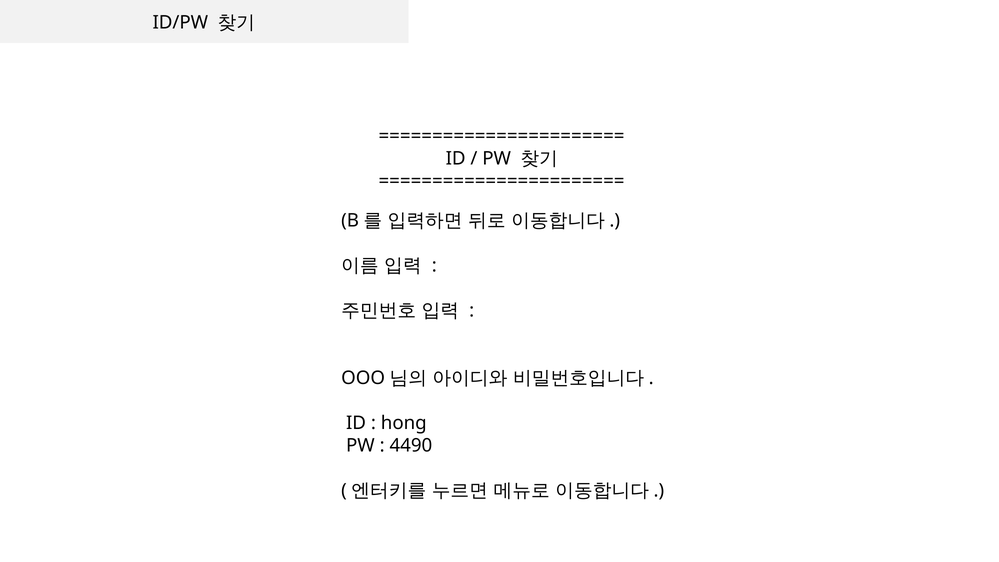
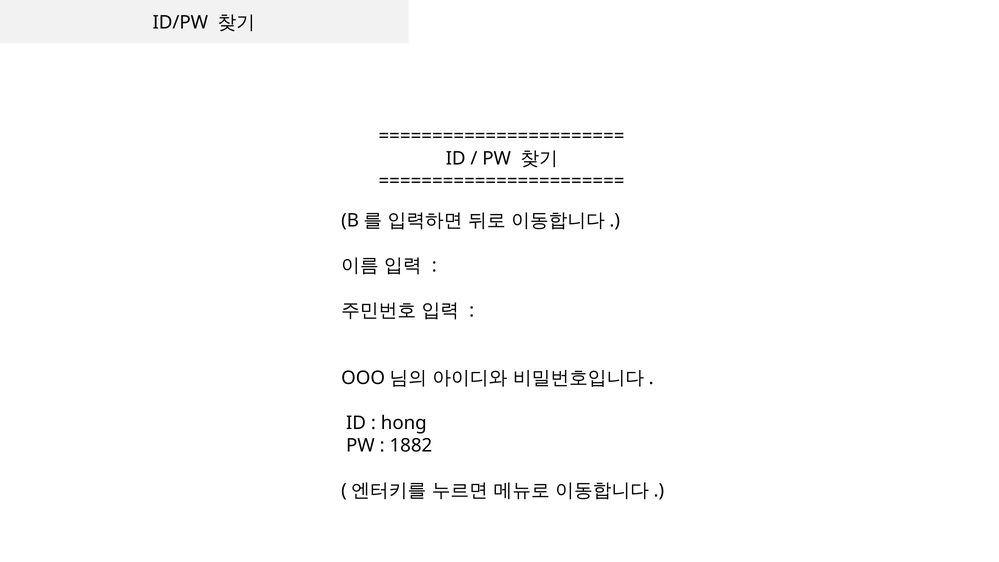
4490: 4490 -> 1882
